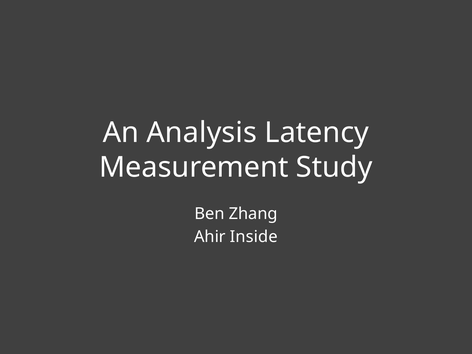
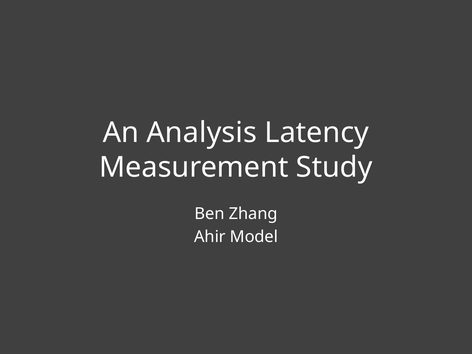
Inside: Inside -> Model
